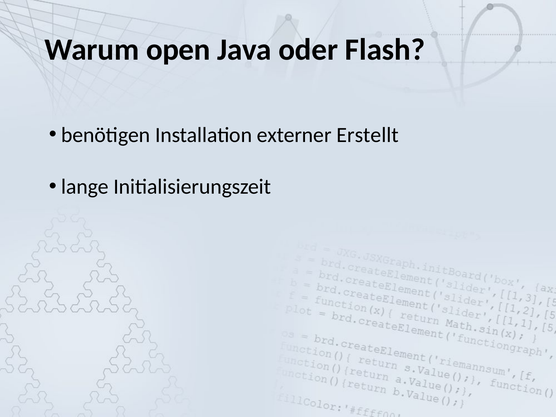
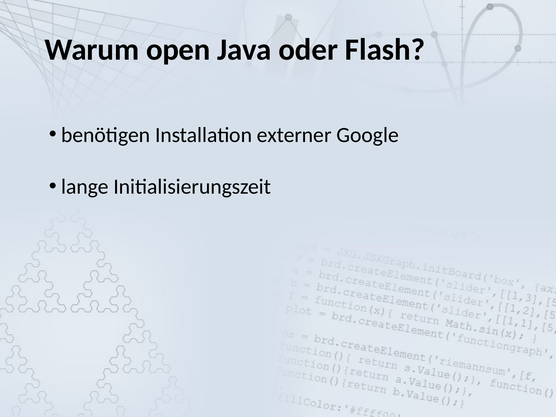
Erstellt: Erstellt -> Google
